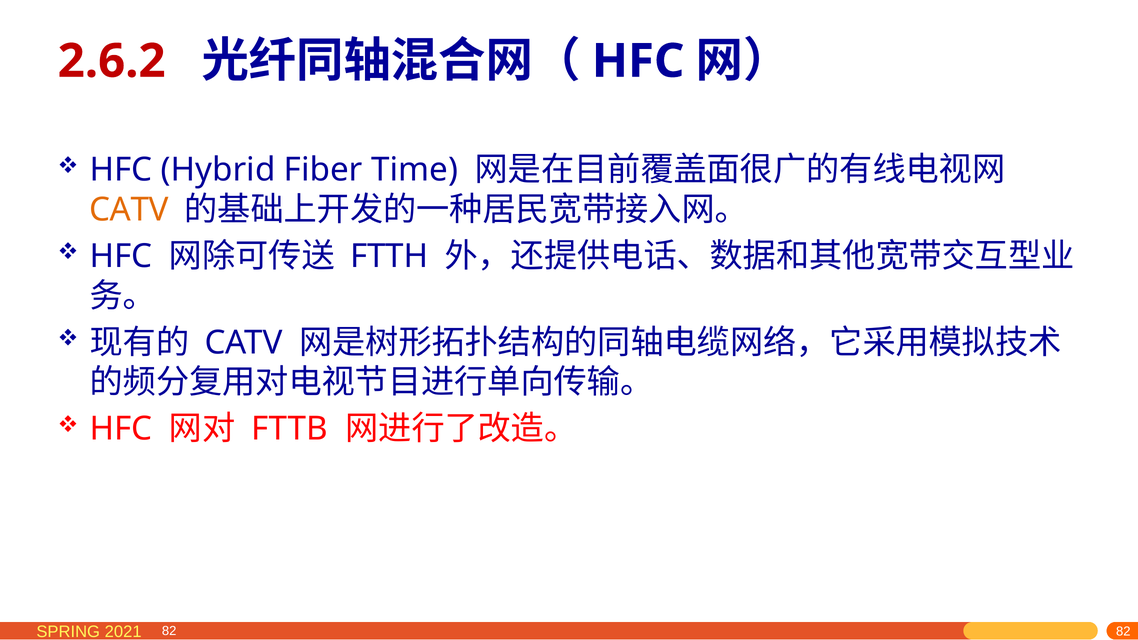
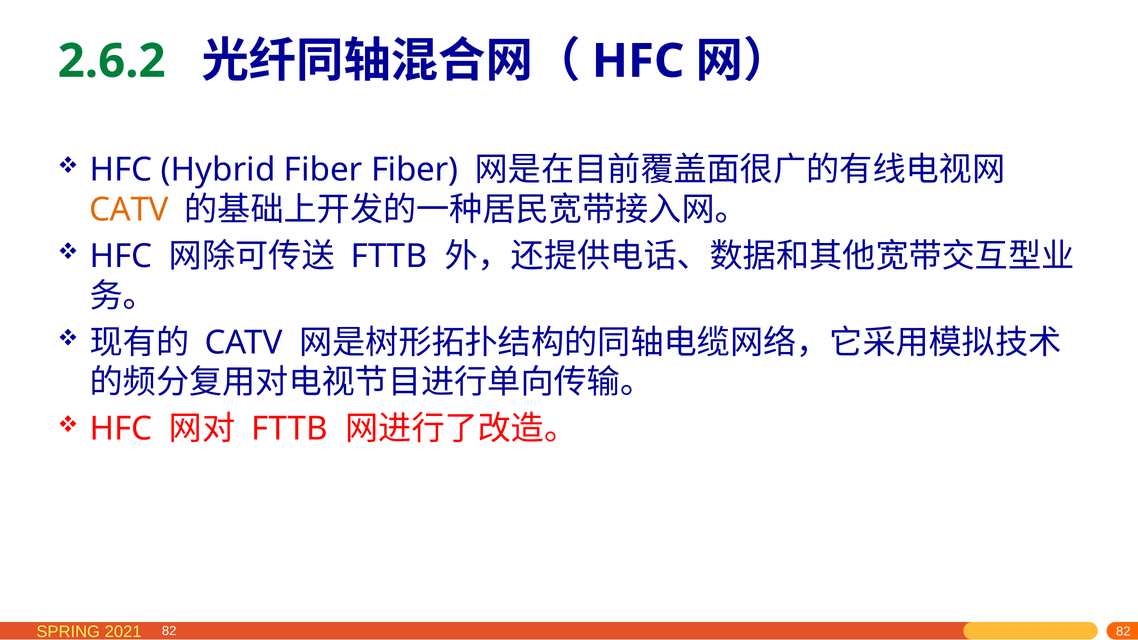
2.6.2 colour: red -> green
Fiber Time: Time -> Fiber
FTTH at (389, 256): FTTH -> FTTB
